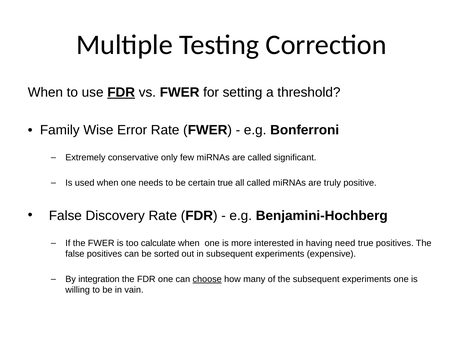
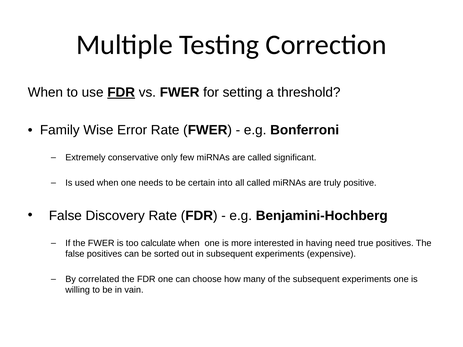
certain true: true -> into
integration: integration -> correlated
choose underline: present -> none
